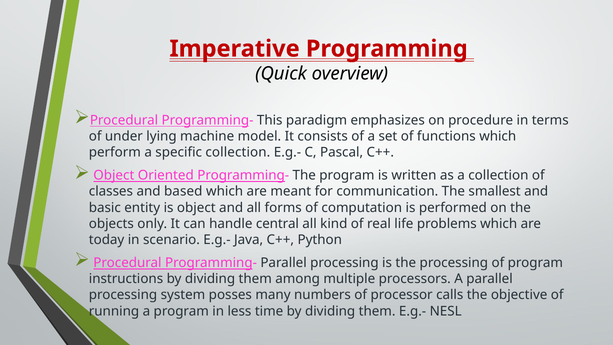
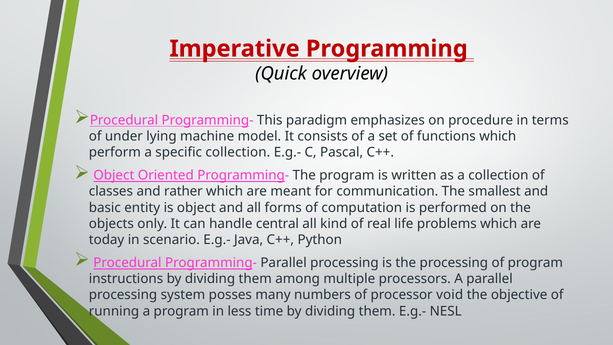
based: based -> rather
calls: calls -> void
